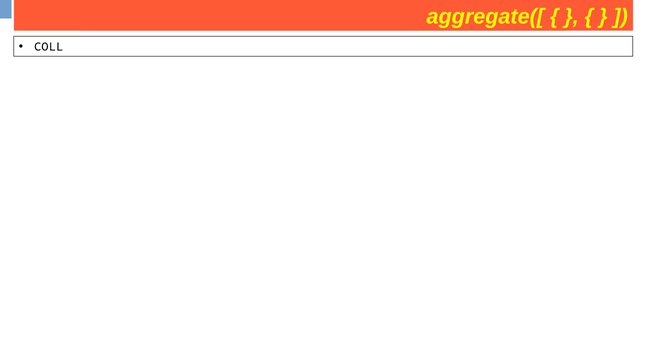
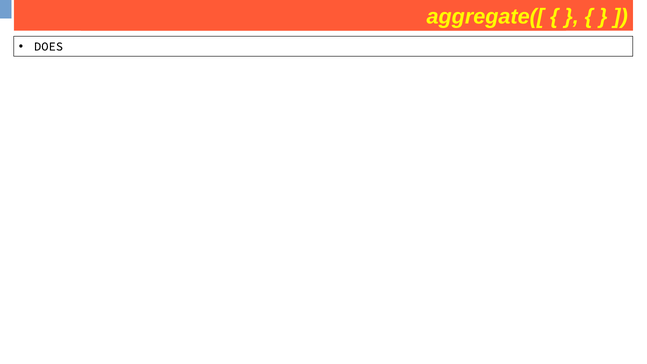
COLL: COLL -> DOES
